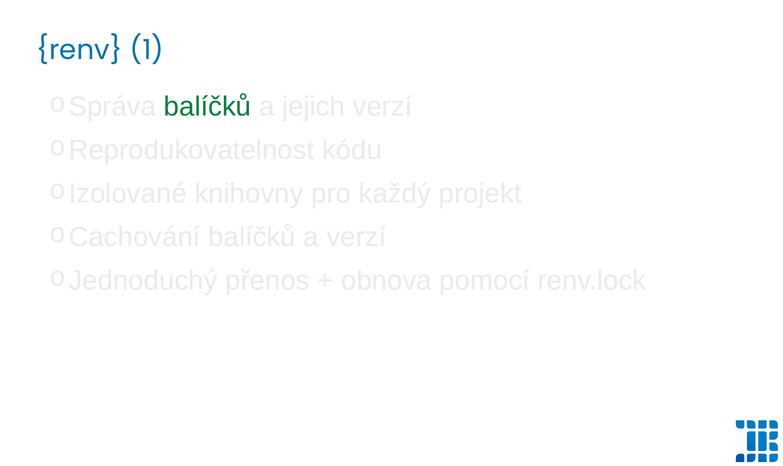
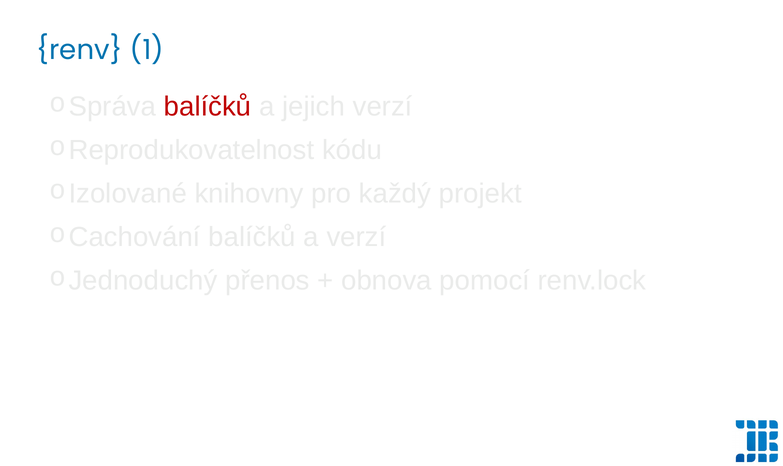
balíčků at (208, 107) colour: green -> red
